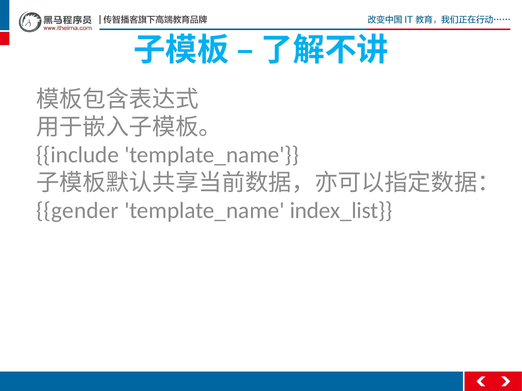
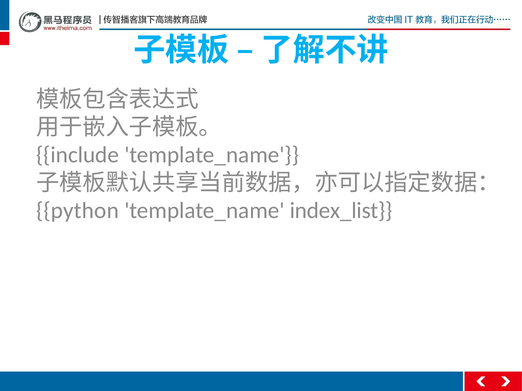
gender: gender -> python
